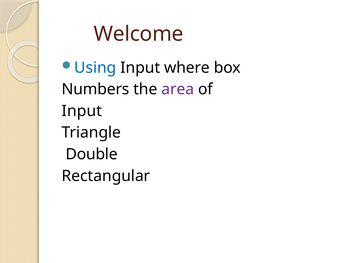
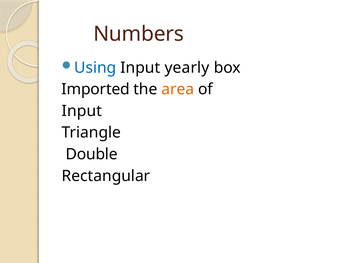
Welcome: Welcome -> Numbers
where: where -> yearly
Numbers: Numbers -> Imported
area colour: purple -> orange
